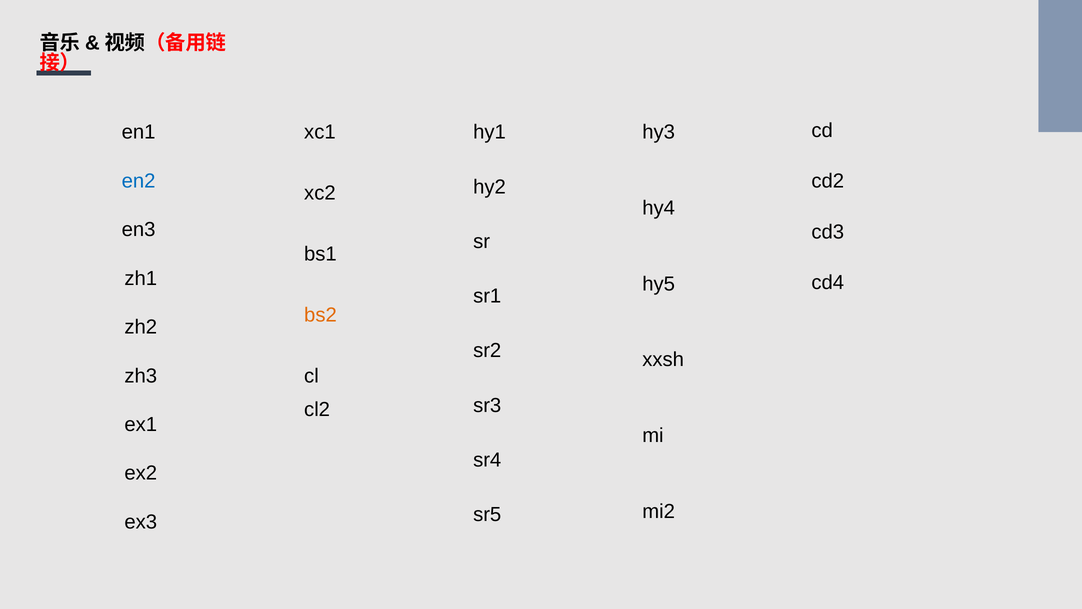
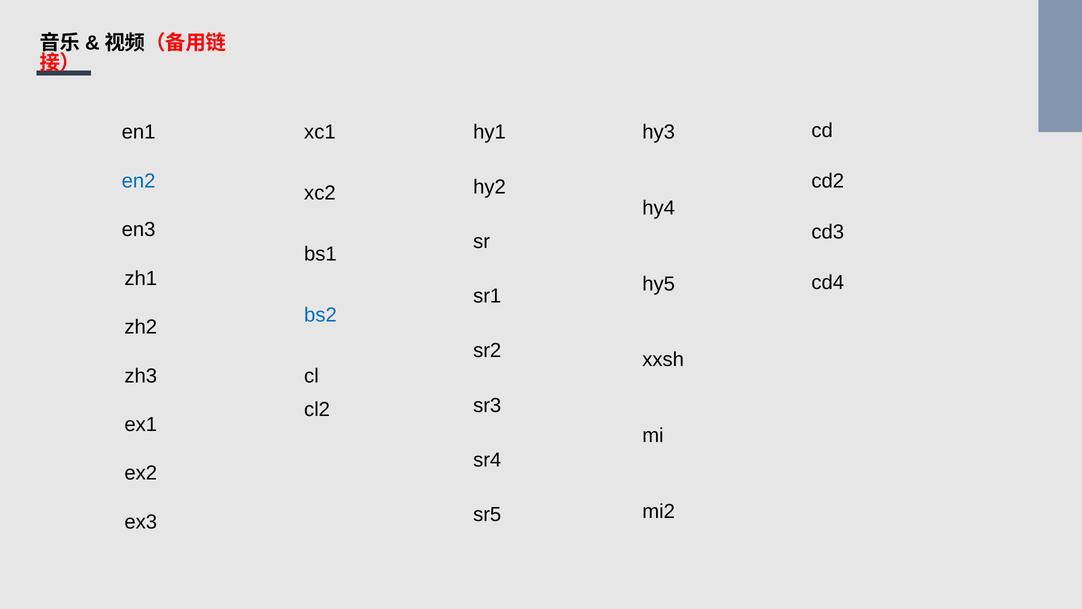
bs2 colour: orange -> blue
